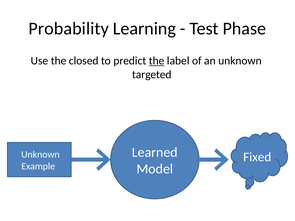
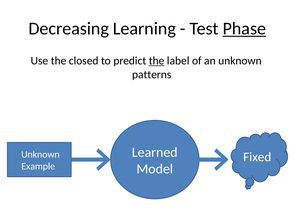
Probability: Probability -> Decreasing
Phase underline: none -> present
targeted: targeted -> patterns
